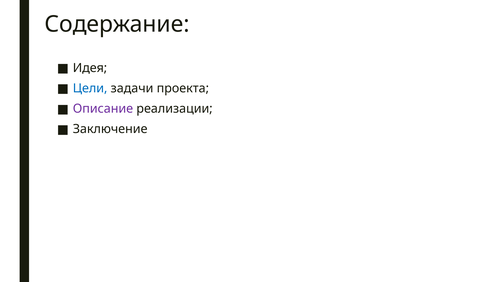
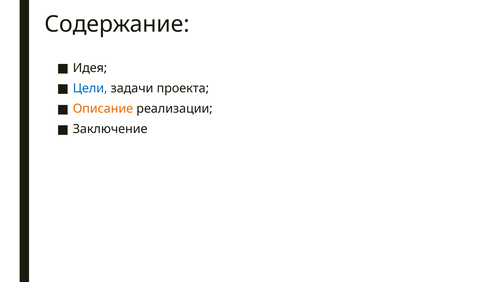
Описание colour: purple -> orange
